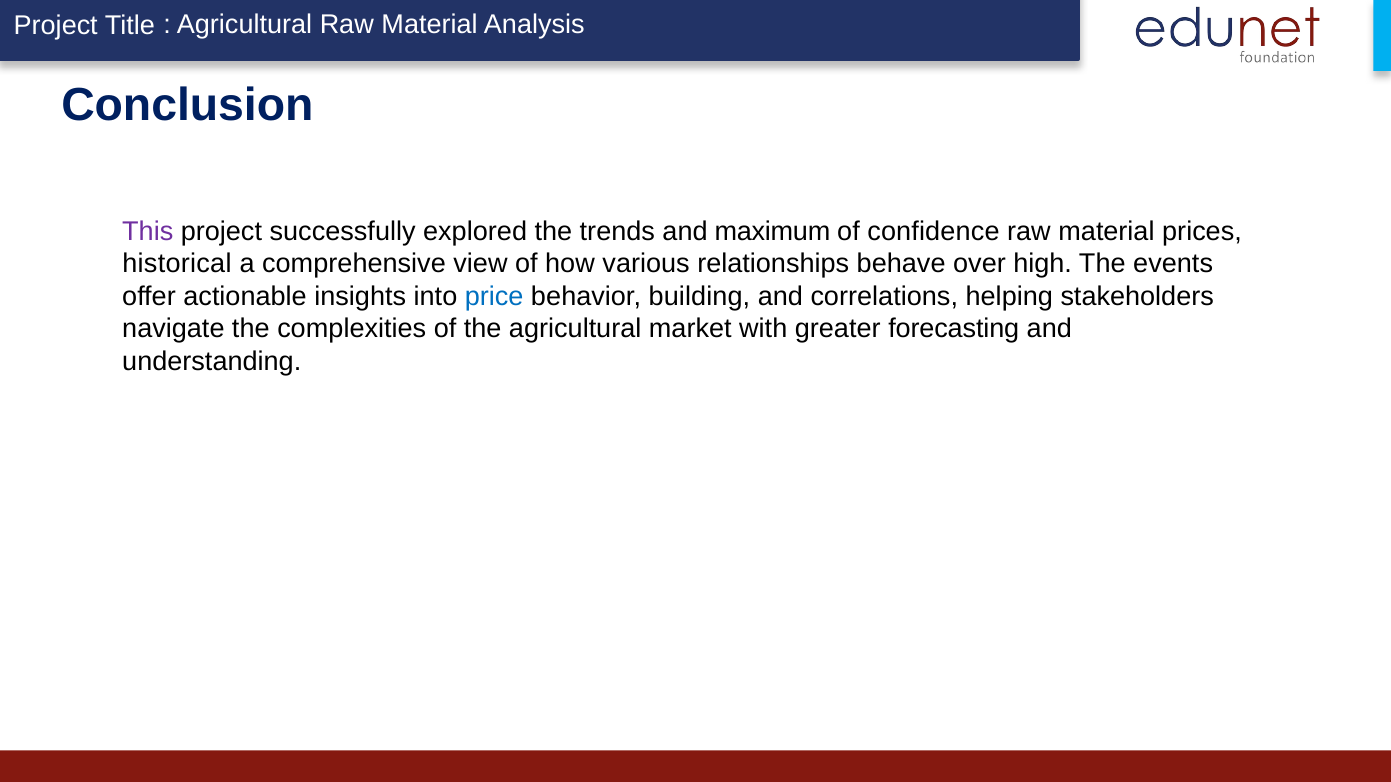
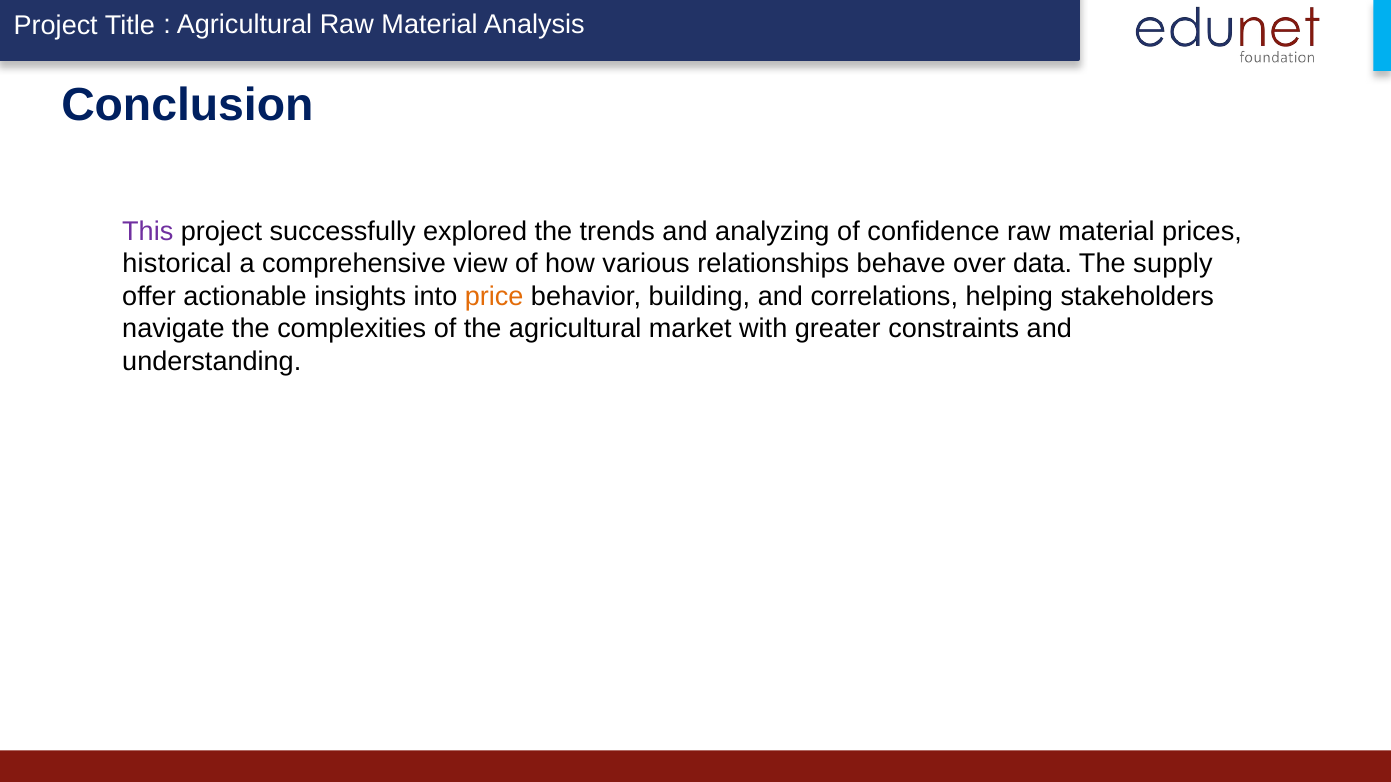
maximum: maximum -> analyzing
high: high -> data
events: events -> supply
price colour: blue -> orange
forecasting: forecasting -> constraints
